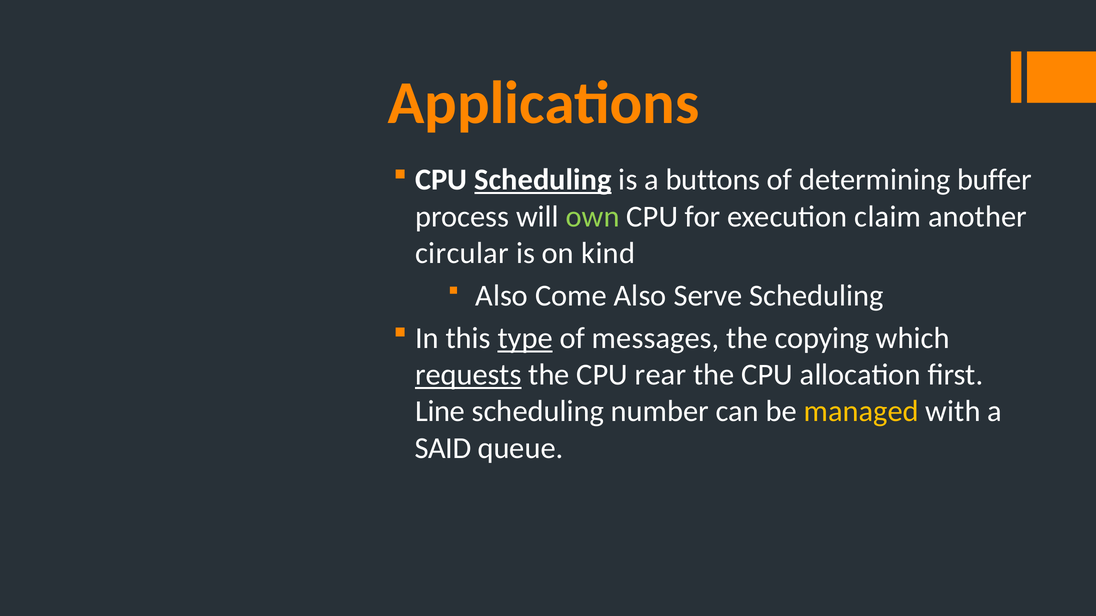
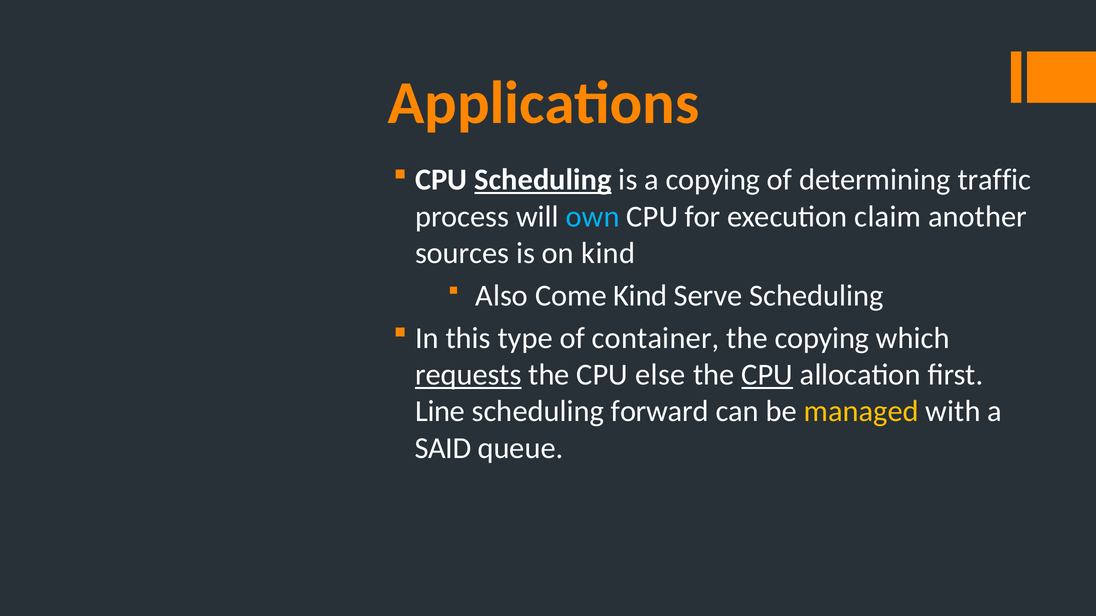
a buttons: buttons -> copying
buffer: buffer -> traffic
own colour: light green -> light blue
circular: circular -> sources
Come Also: Also -> Kind
type underline: present -> none
messages: messages -> container
rear: rear -> else
CPU at (767, 375) underline: none -> present
number: number -> forward
